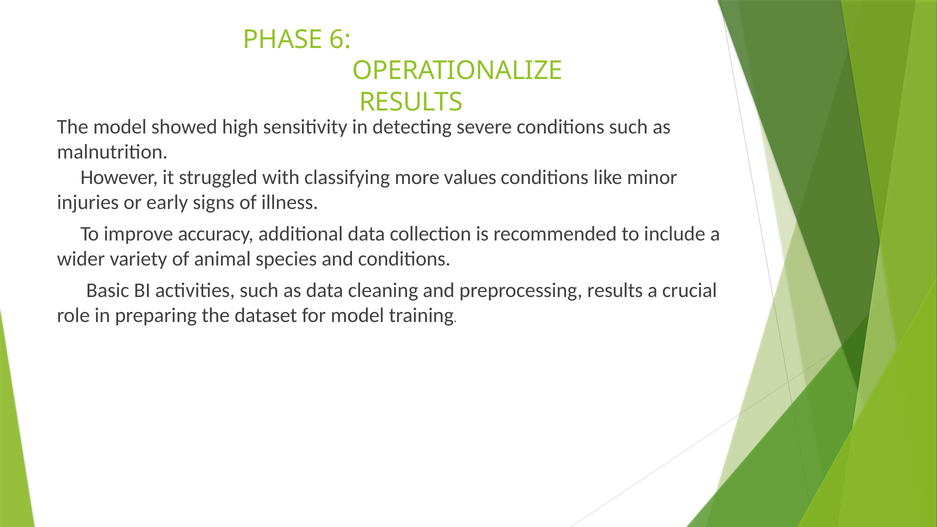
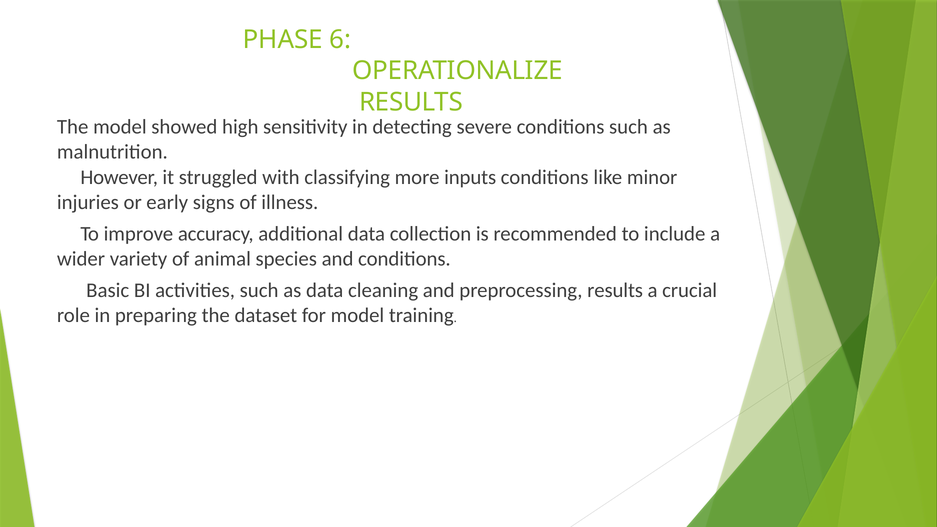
values: values -> inputs
